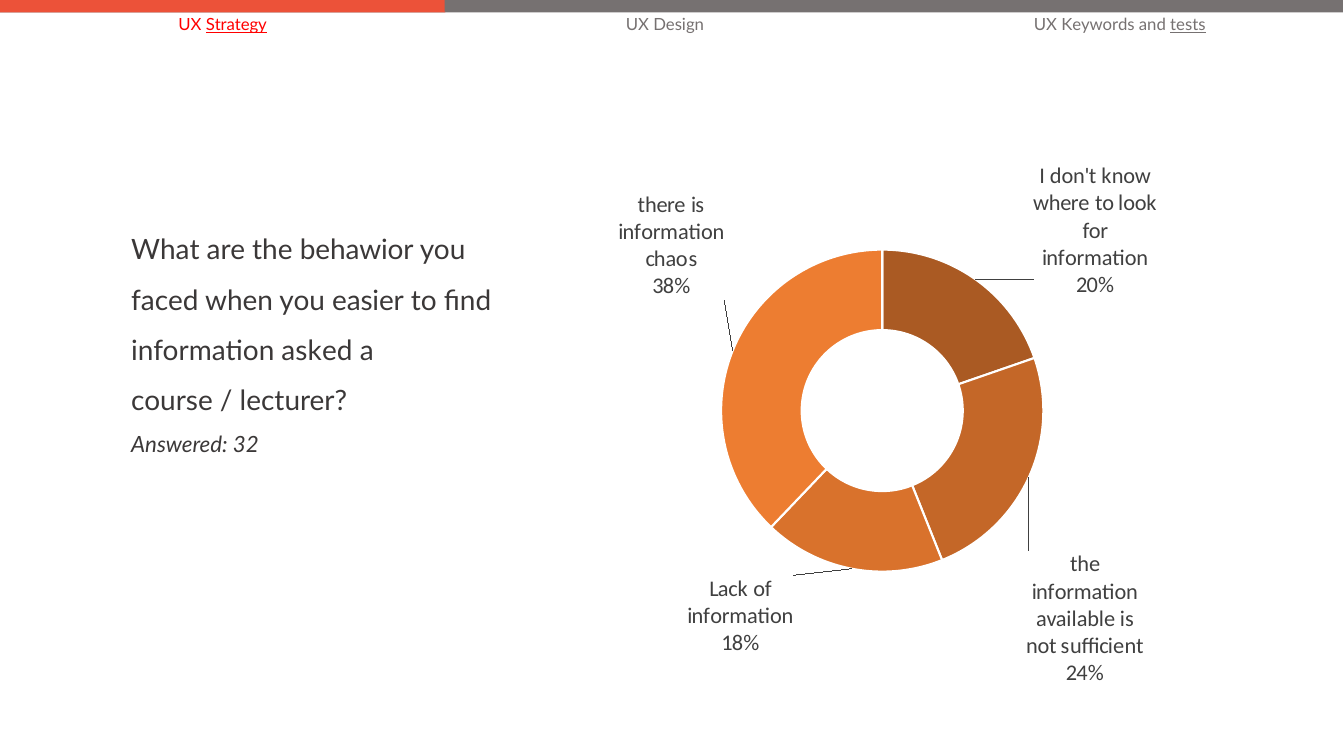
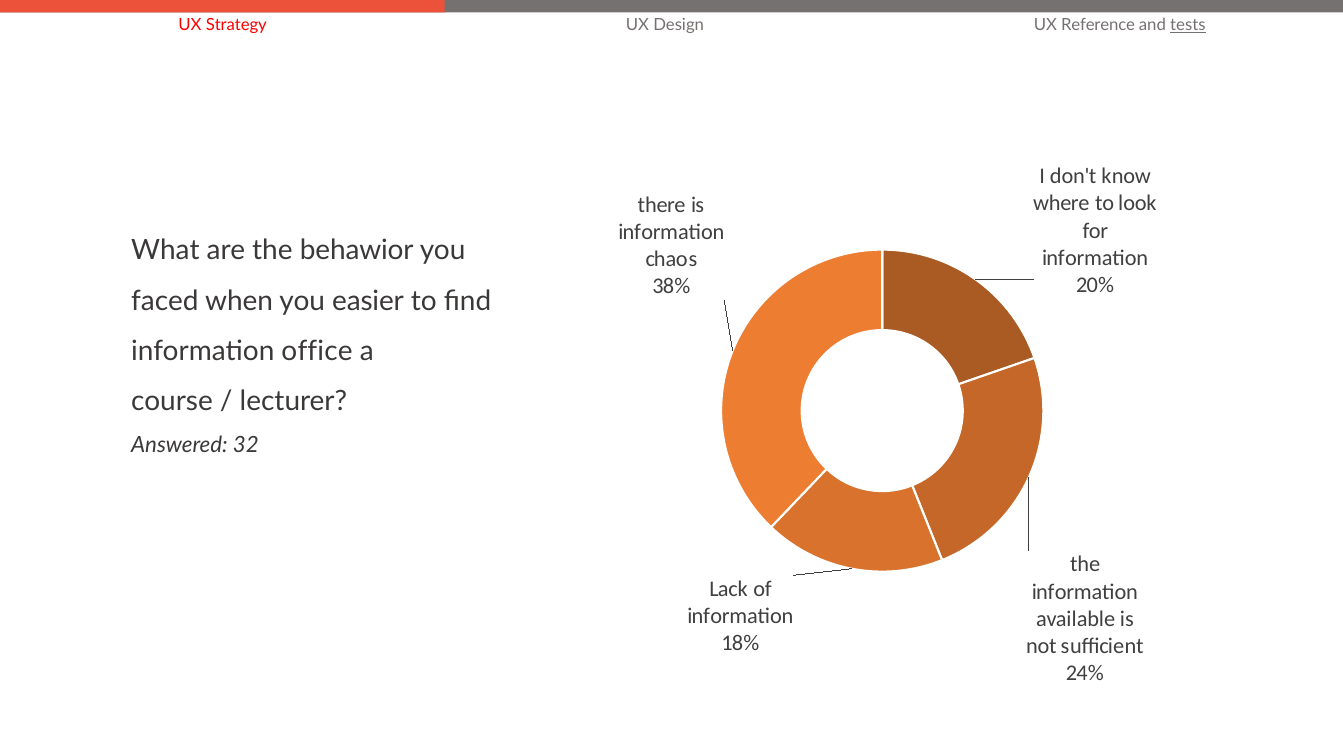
Strategy underline: present -> none
Keywords: Keywords -> Reference
asked: asked -> office
